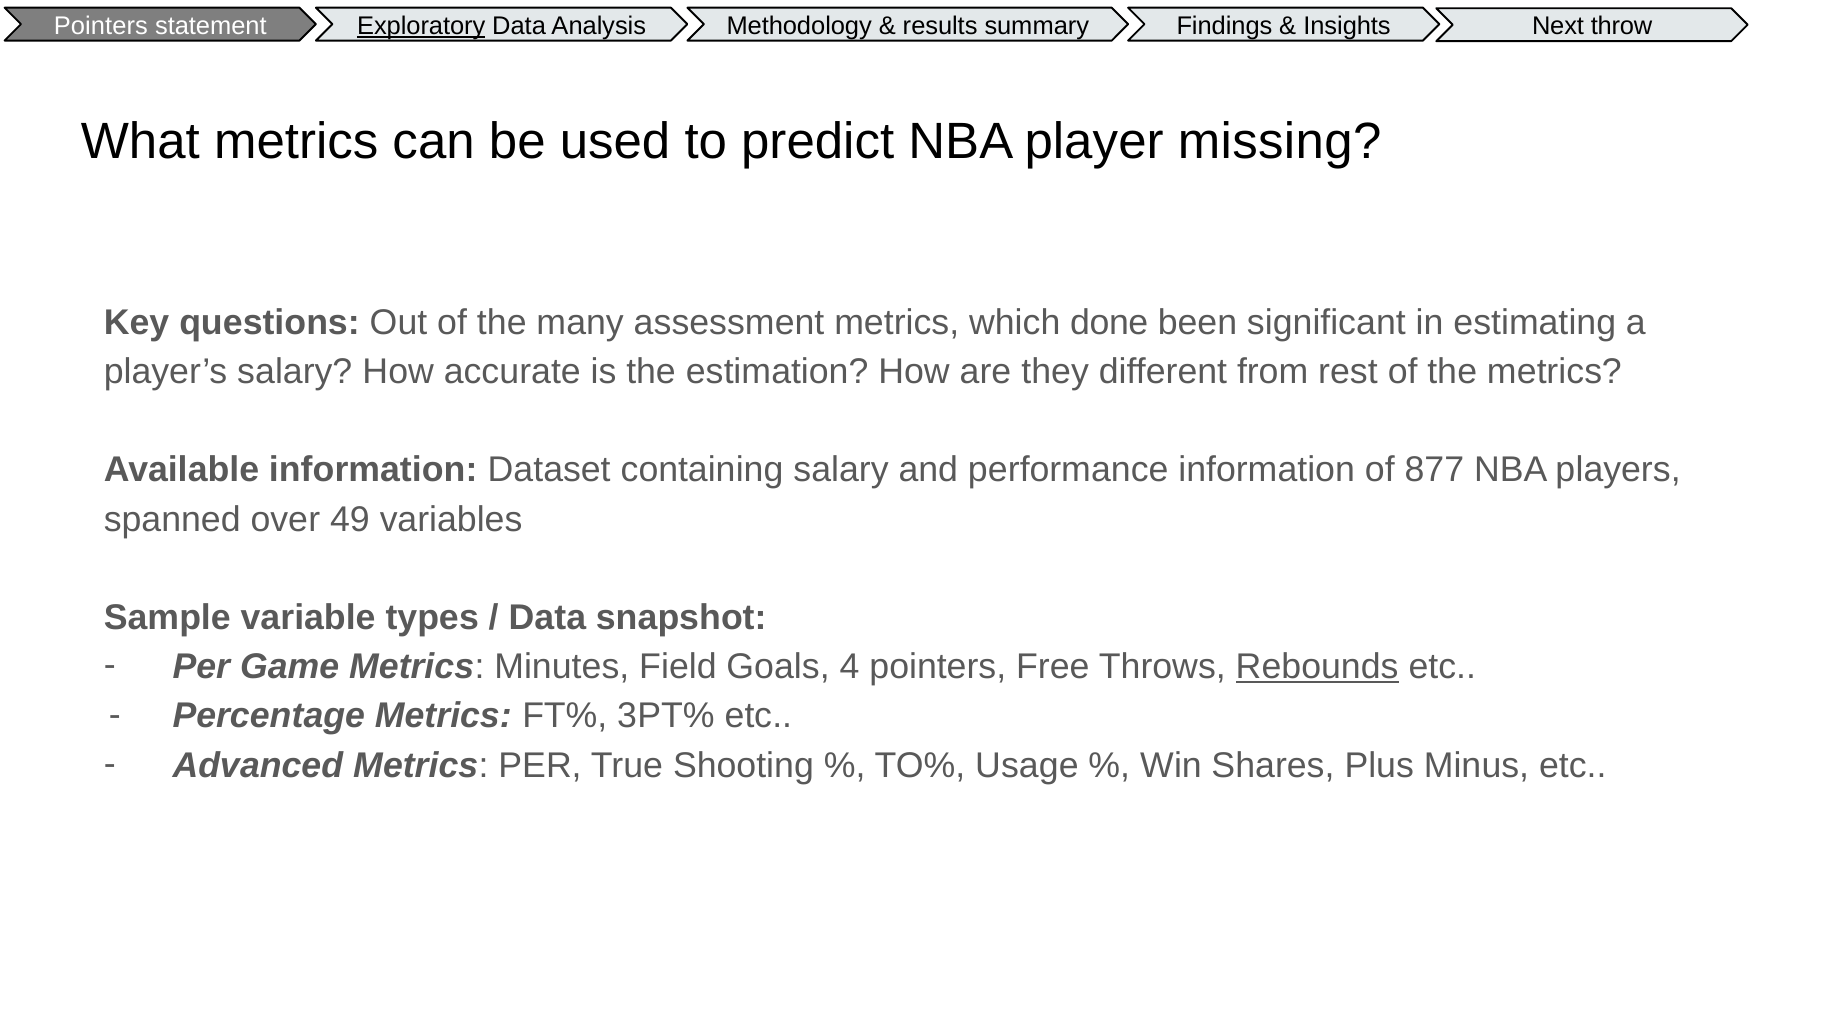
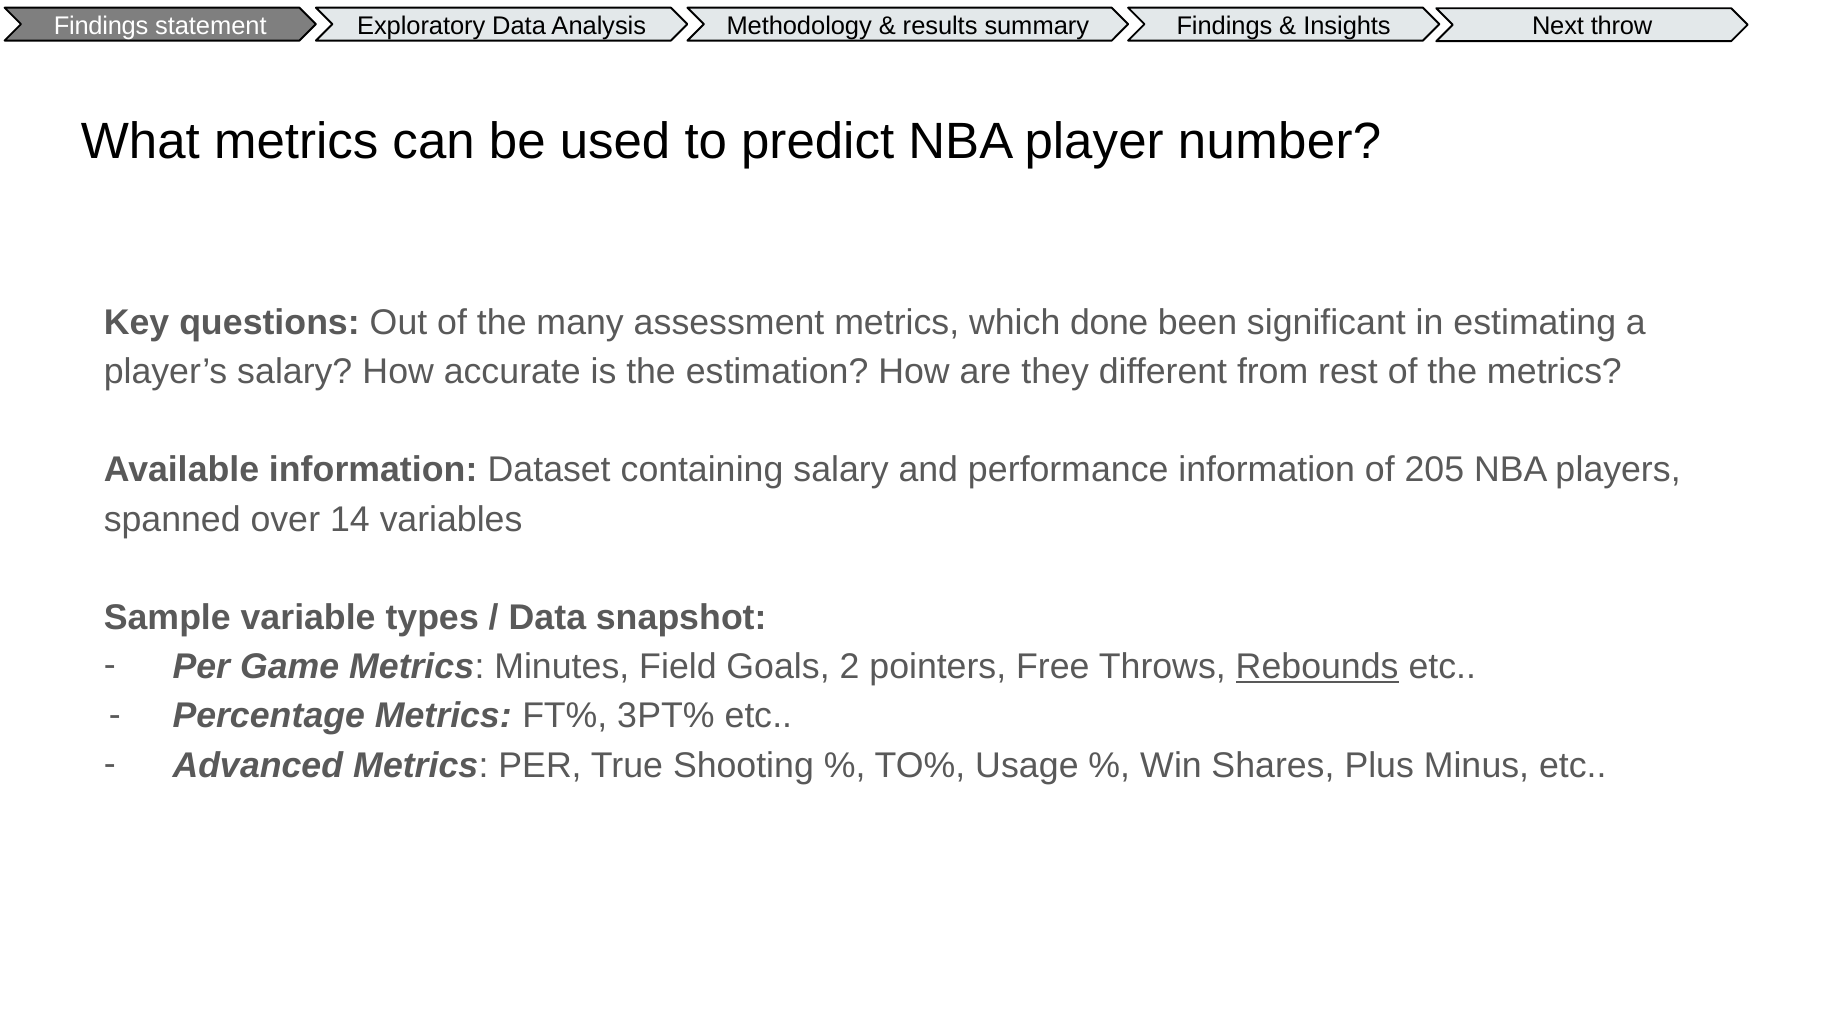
Pointers at (101, 26): Pointers -> Findings
Exploratory underline: present -> none
missing: missing -> number
877: 877 -> 205
49: 49 -> 14
4: 4 -> 2
